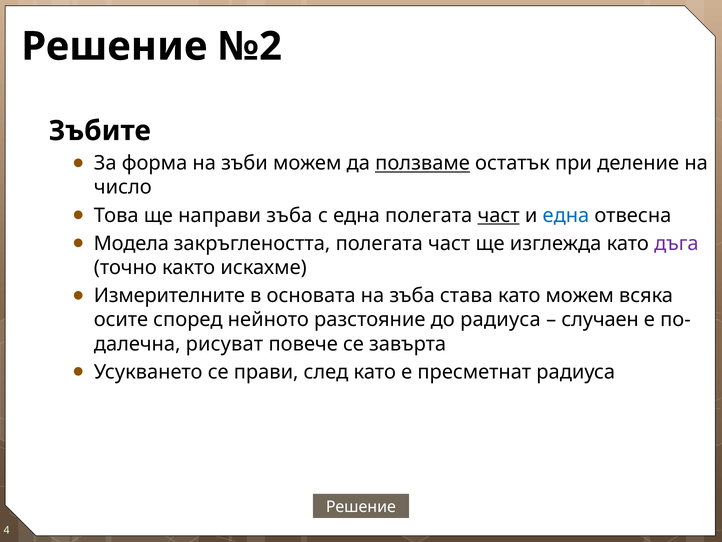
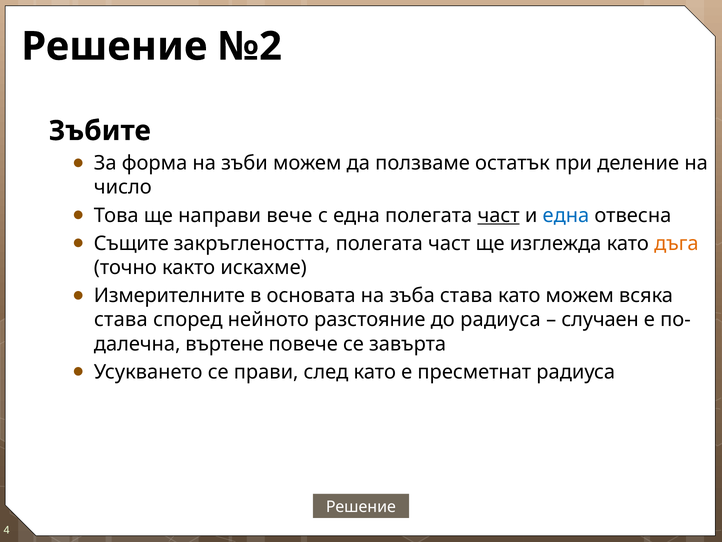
ползваме underline: present -> none
направи зъба: зъба -> вече
Модела: Модела -> Същите
дъга colour: purple -> orange
осите at (121, 320): осите -> става
рисуват: рисуват -> въртене
